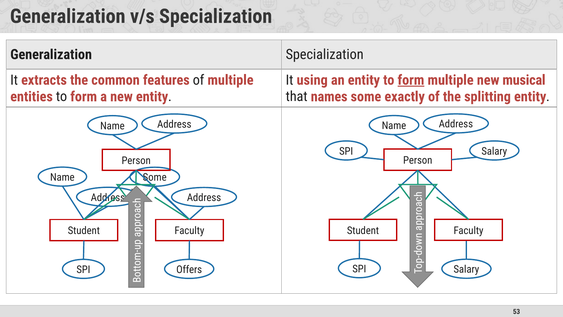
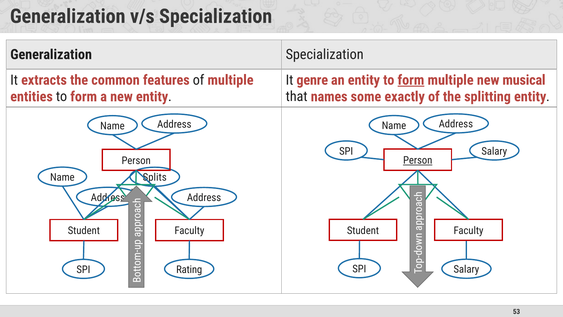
using: using -> genre
Person at (418, 160) underline: none -> present
Some at (155, 177): Some -> Splits
Offers: Offers -> Rating
